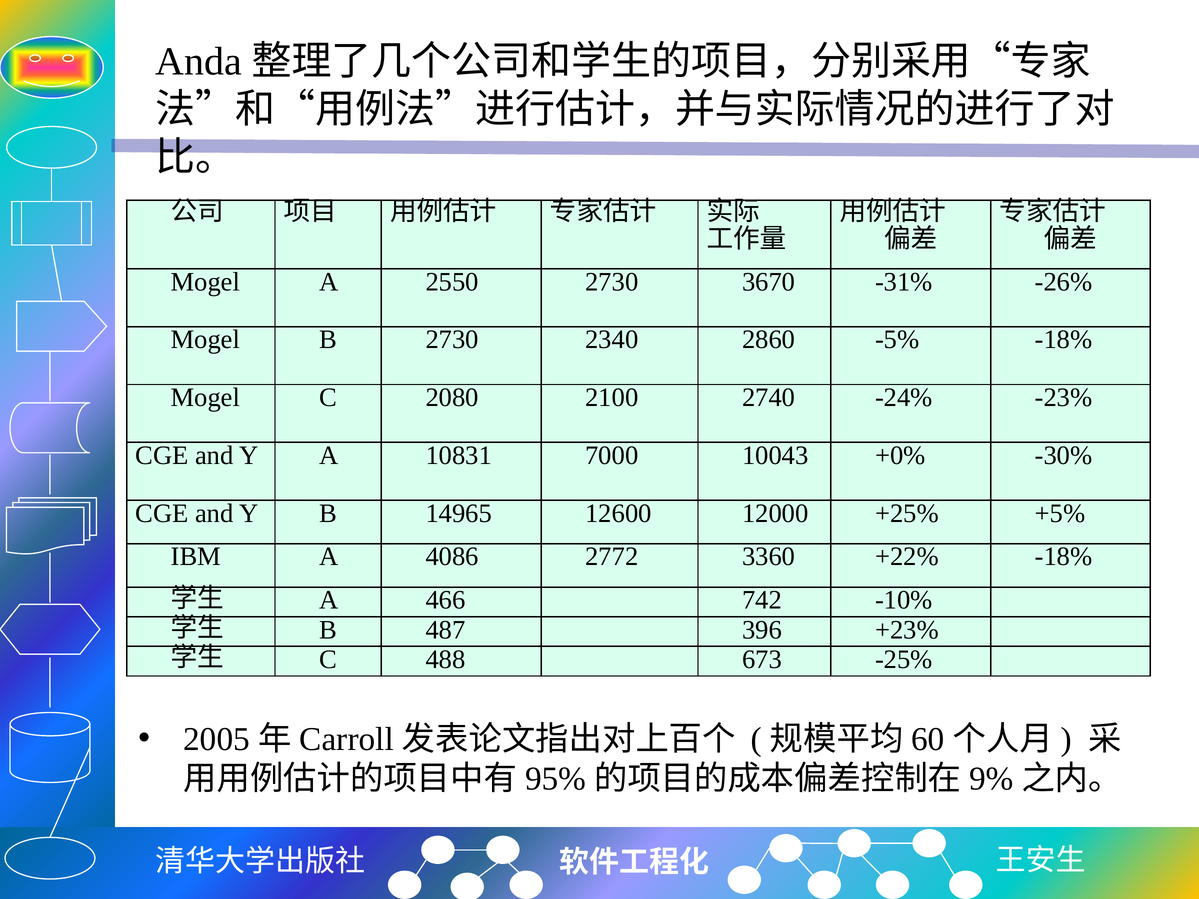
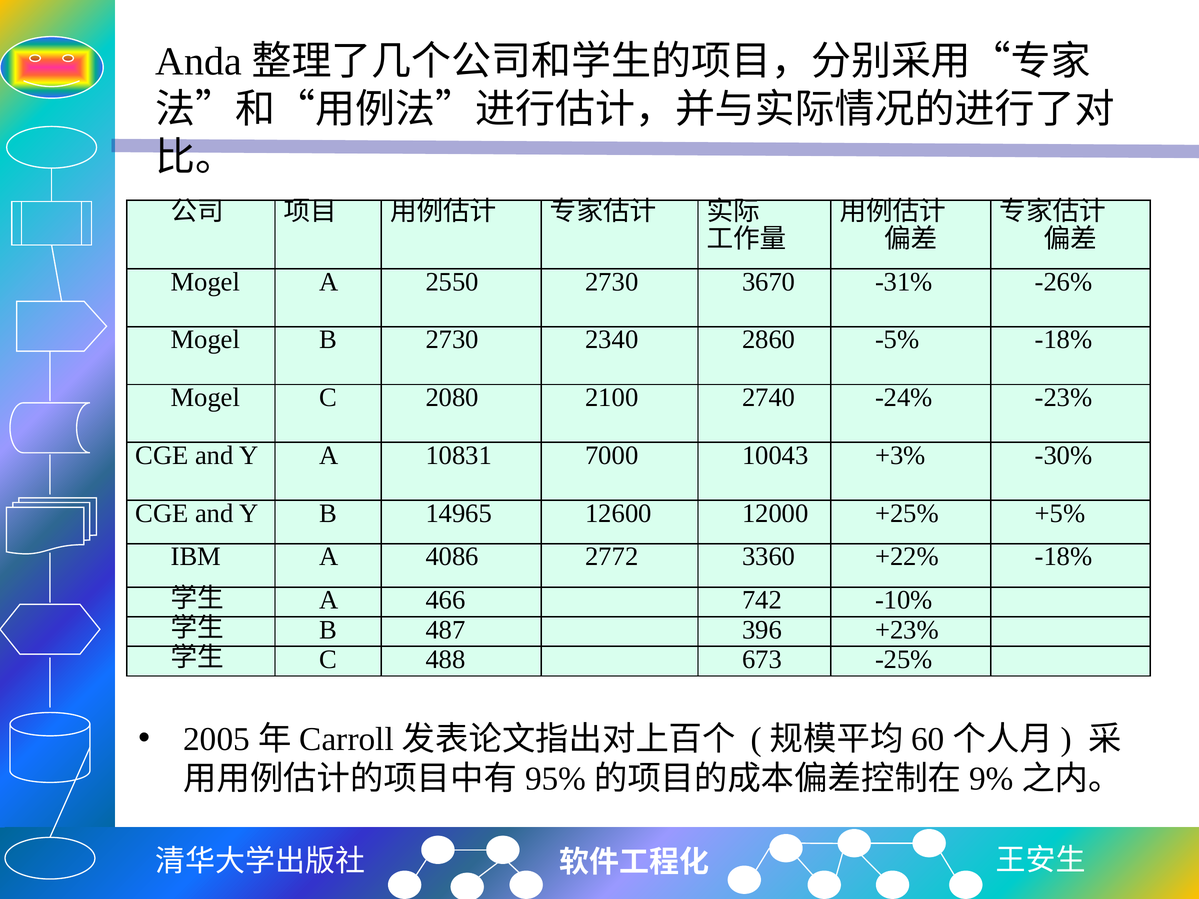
+0%: +0% -> +3%
